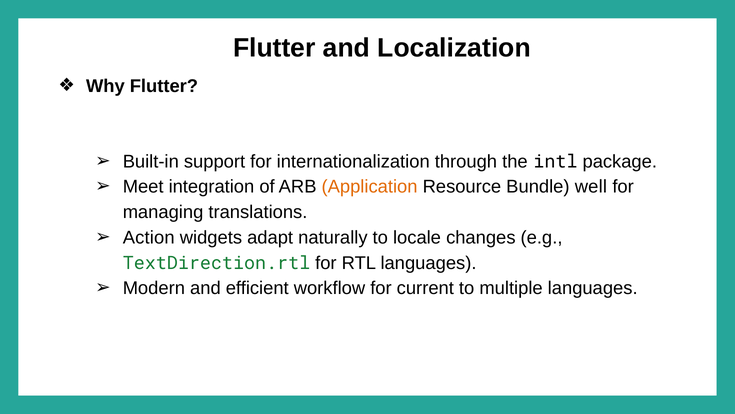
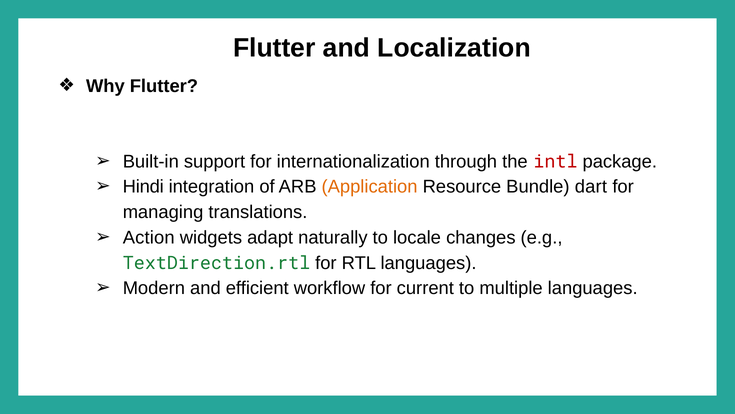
intl colour: black -> red
Meet: Meet -> Hindi
well: well -> dart
